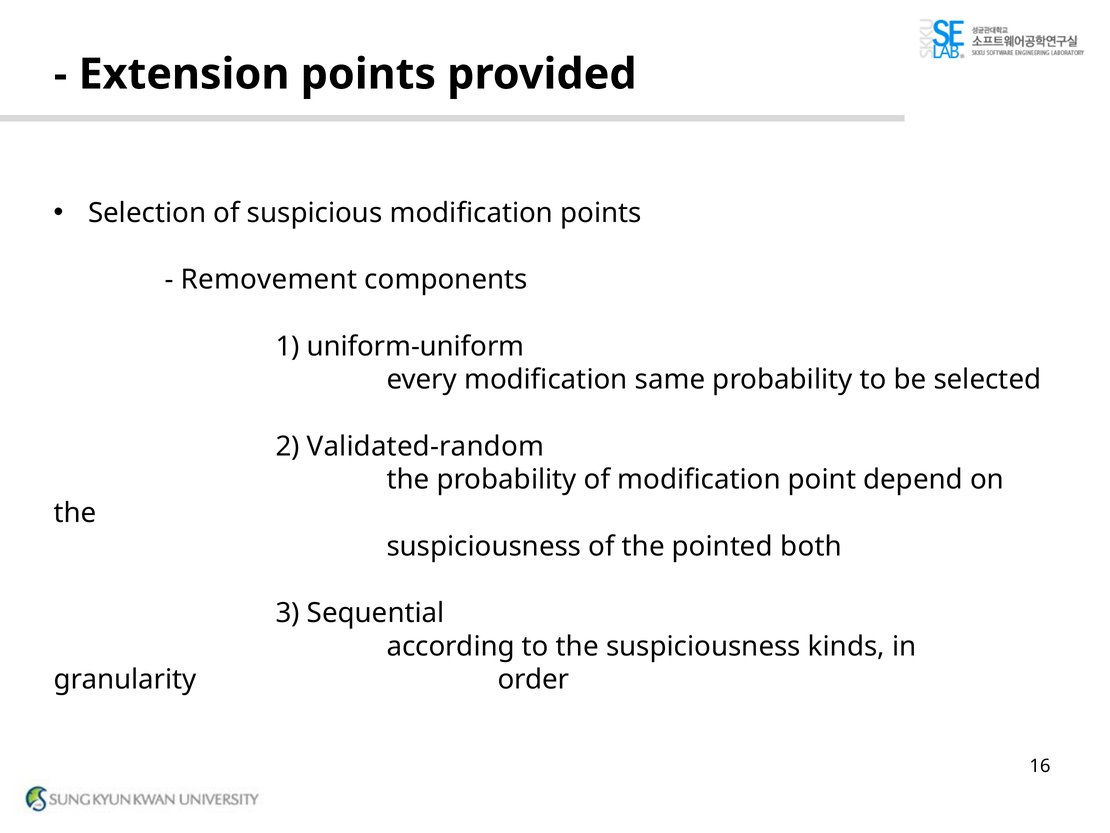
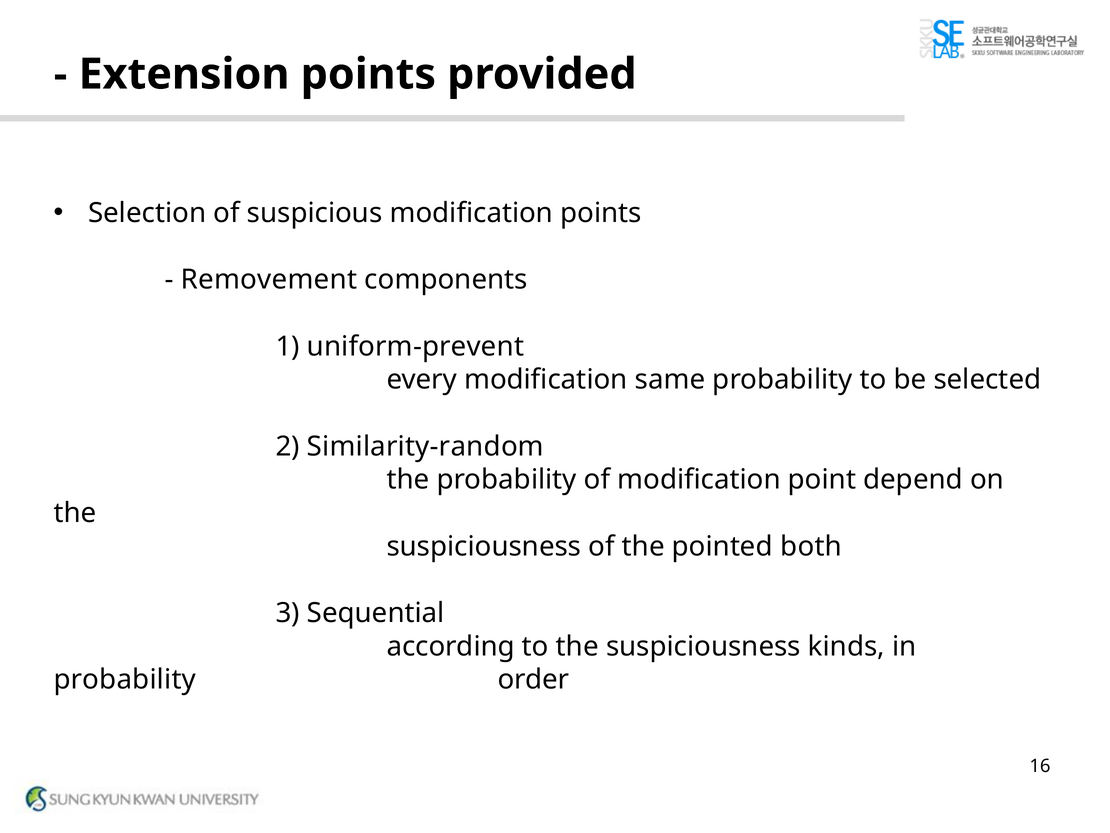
uniform-uniform: uniform-uniform -> uniform-prevent
Validated-random: Validated-random -> Similarity-random
granularity at (125, 679): granularity -> probability
